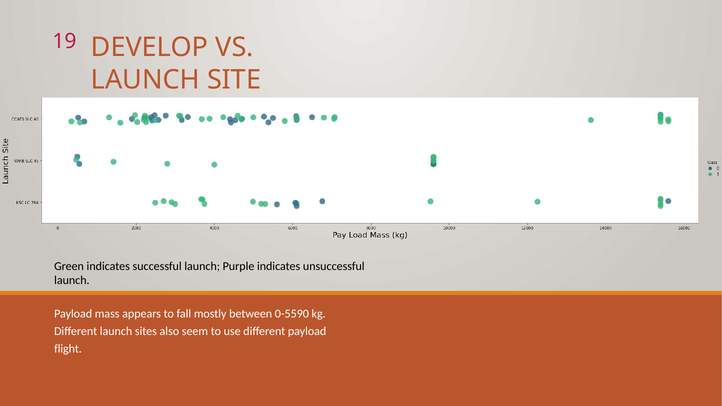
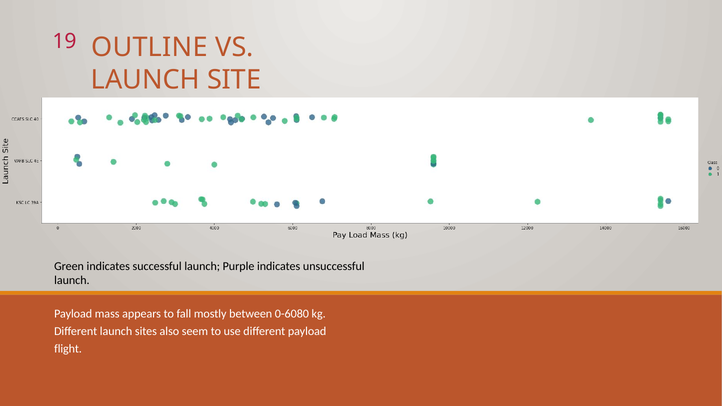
DEVELOP: DEVELOP -> OUTLINE
0-5590: 0-5590 -> 0-6080
